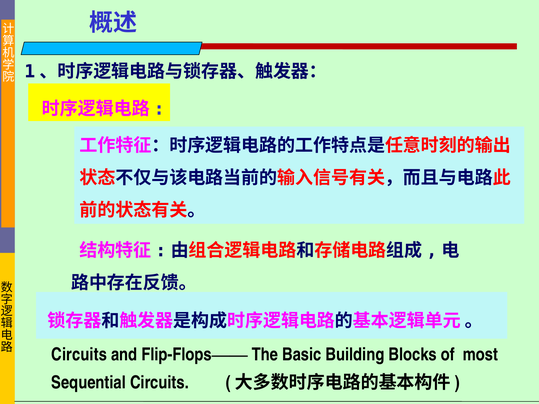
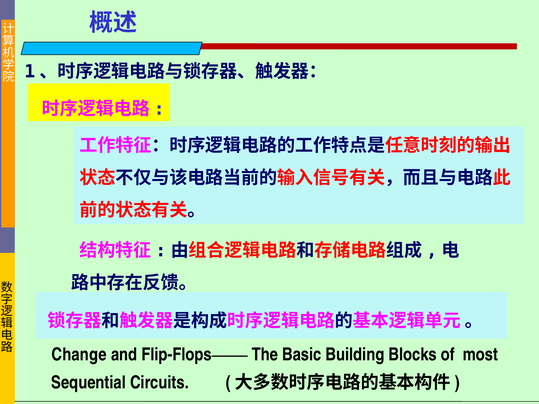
Circuits at (79, 355): Circuits -> Change
